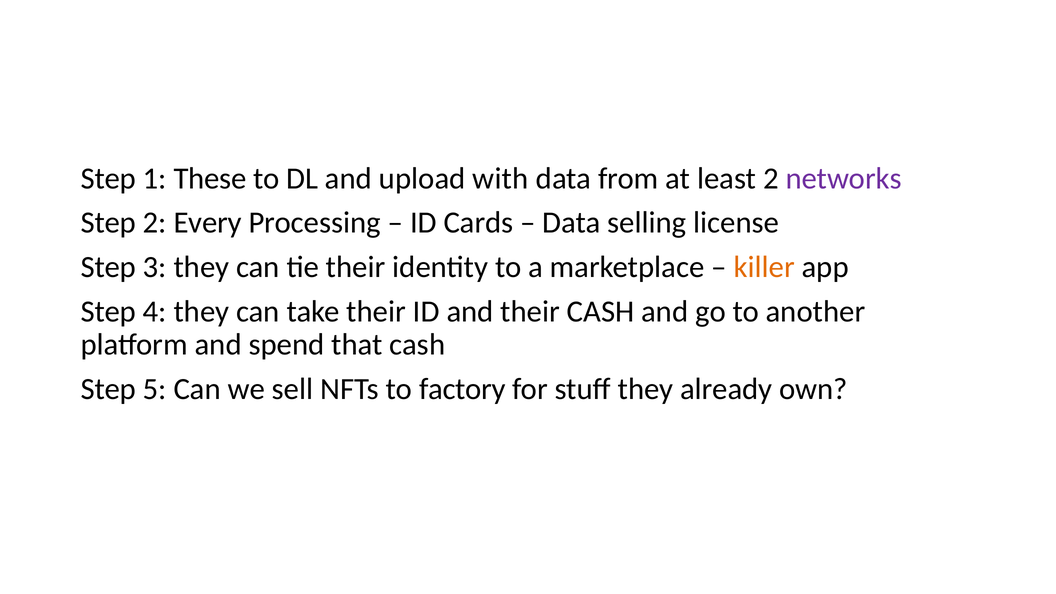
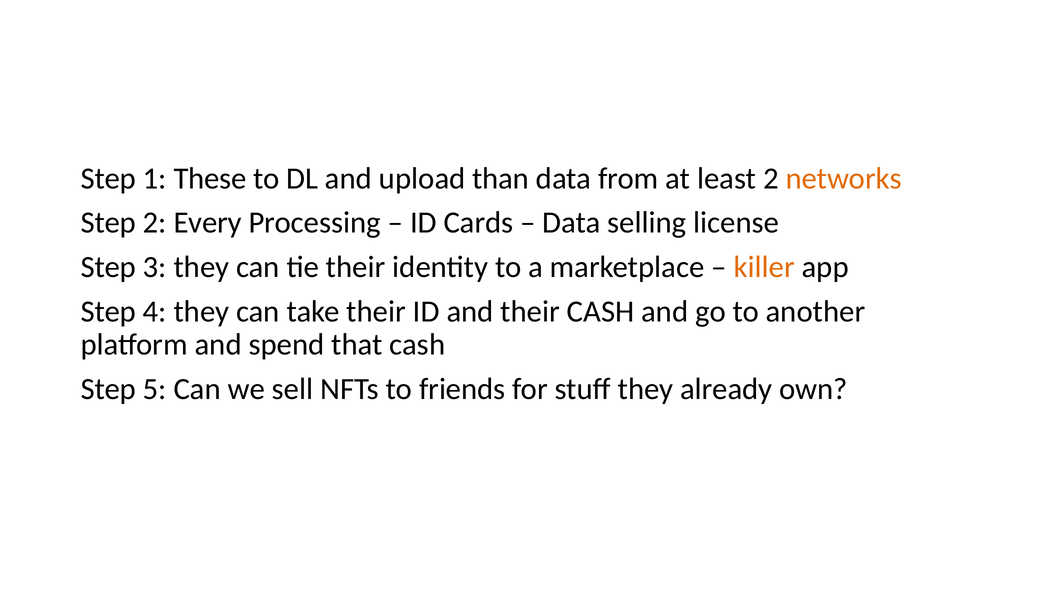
with: with -> than
networks colour: purple -> orange
factory: factory -> friends
